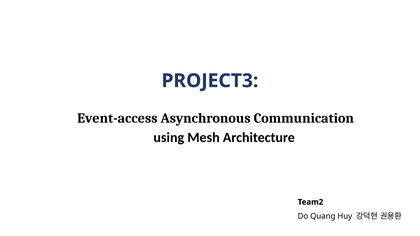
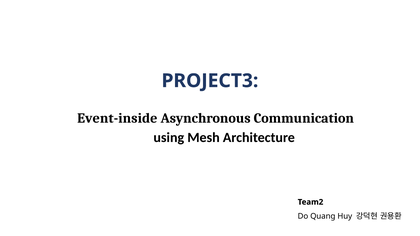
Event-access: Event-access -> Event-inside
